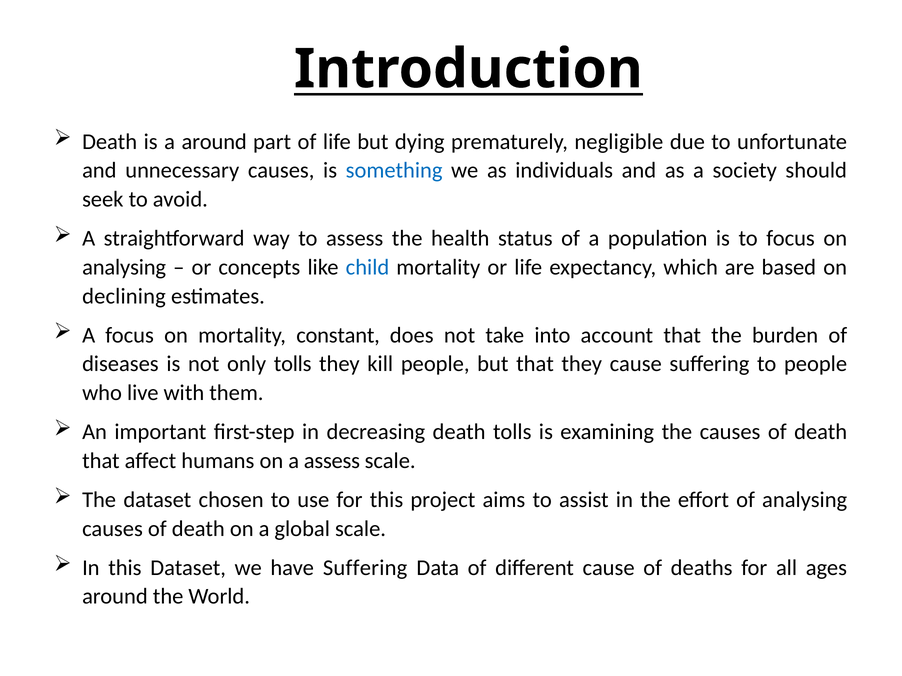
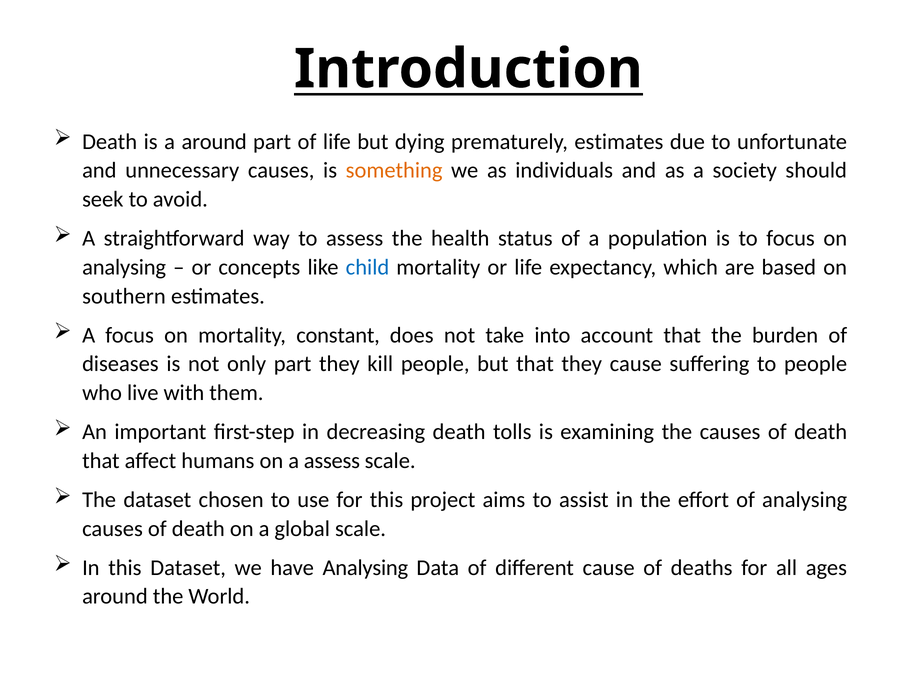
prematurely negligible: negligible -> estimates
something colour: blue -> orange
declining: declining -> southern
only tolls: tolls -> part
have Suffering: Suffering -> Analysing
